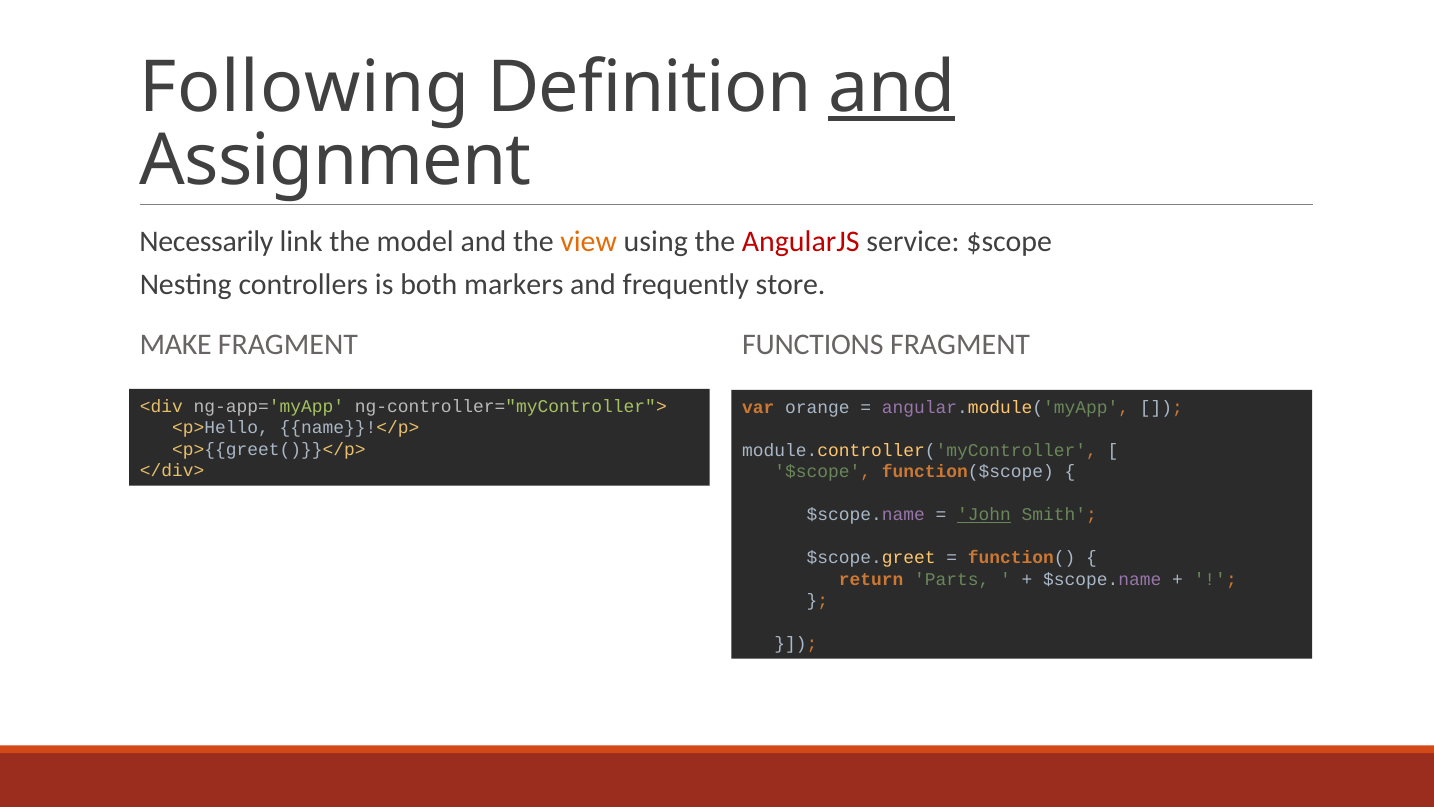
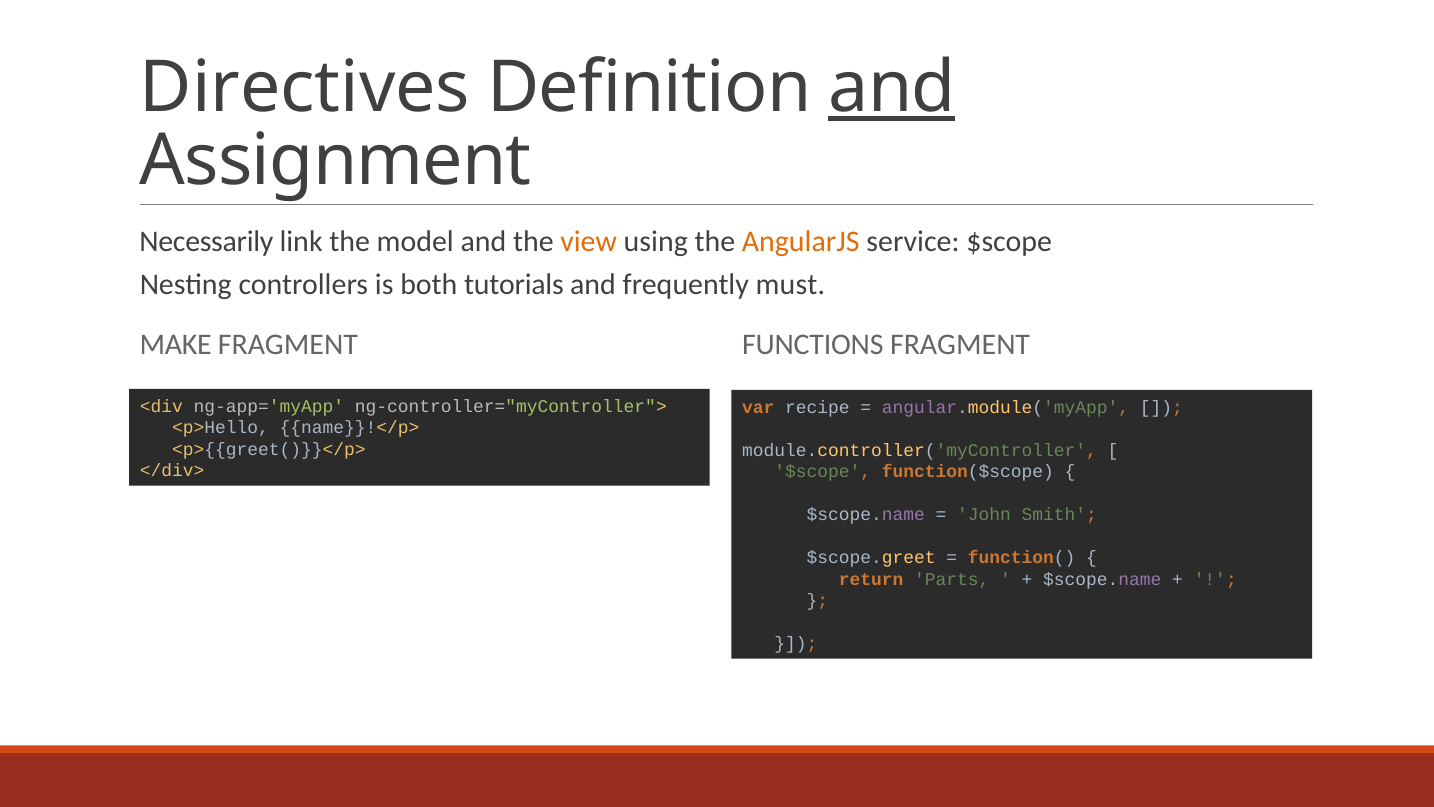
Following: Following -> Directives
AngularJS colour: red -> orange
markers: markers -> tutorials
store: store -> must
orange: orange -> recipe
John underline: present -> none
